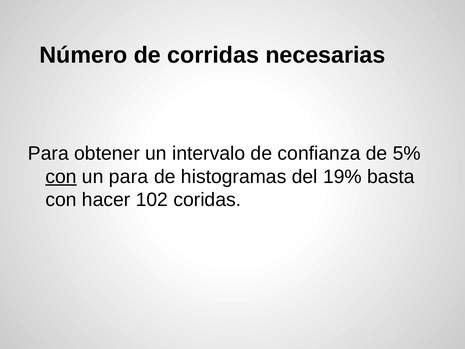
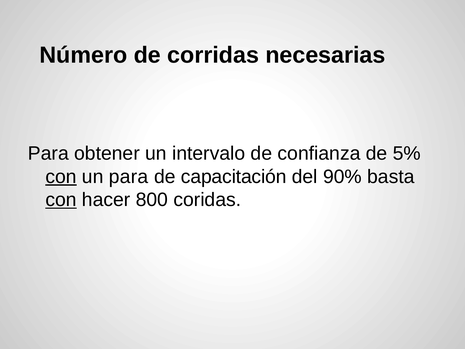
histogramas: histogramas -> capacitación
19%: 19% -> 90%
con at (61, 200) underline: none -> present
102: 102 -> 800
